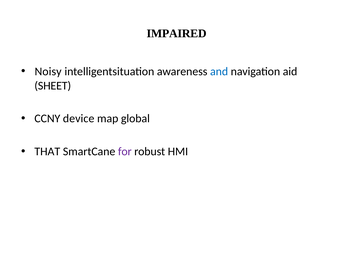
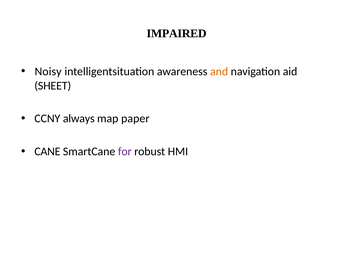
and colour: blue -> orange
device: device -> always
global: global -> paper
THAT: THAT -> CANE
